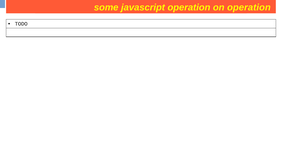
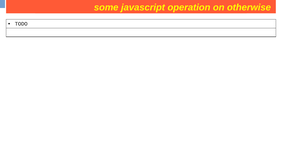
operation at (249, 7): operation -> otherwise
